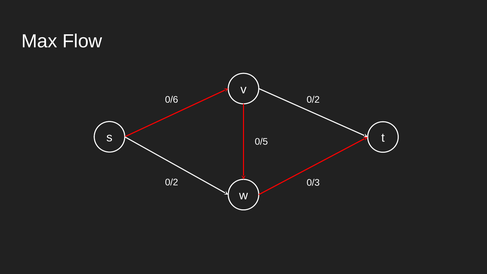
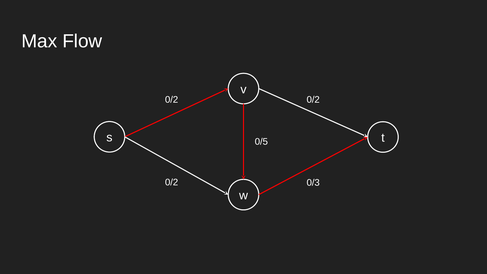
0/6 at (172, 100): 0/6 -> 0/2
